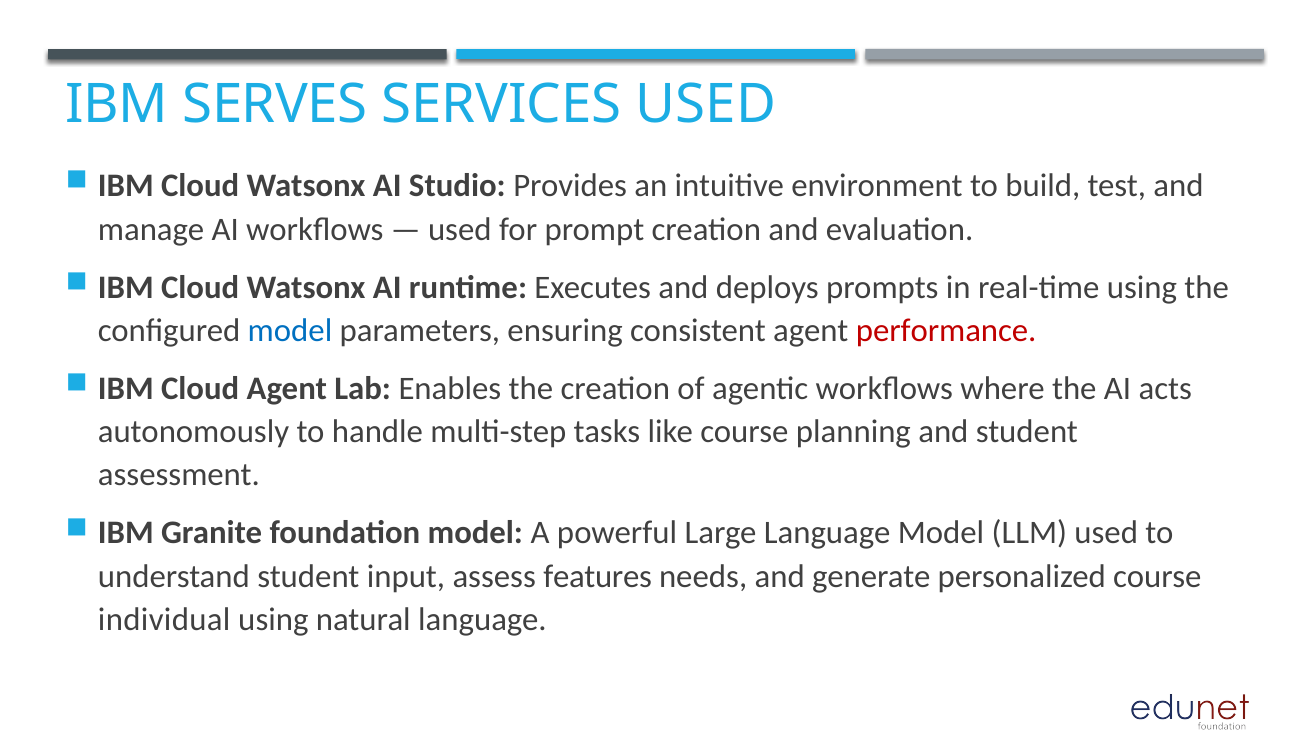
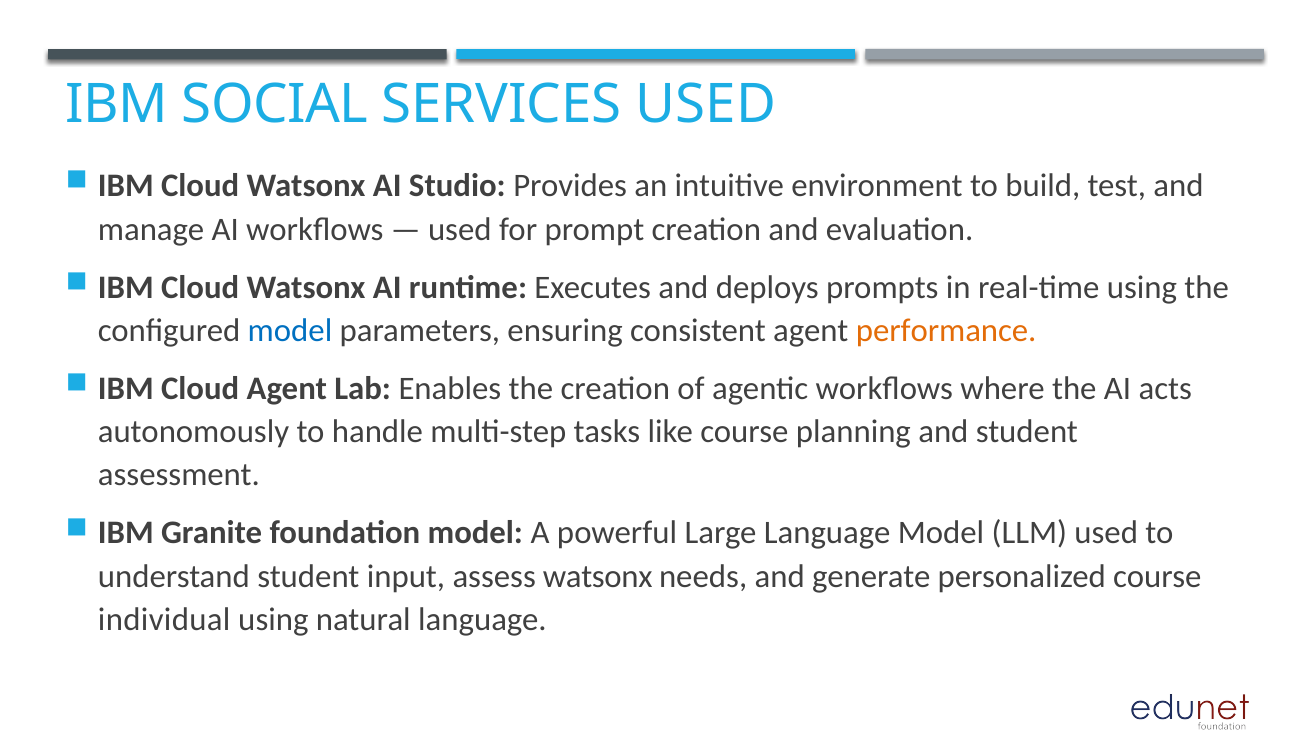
SERVES: SERVES -> SOCIAL
performance colour: red -> orange
assess features: features -> watsonx
